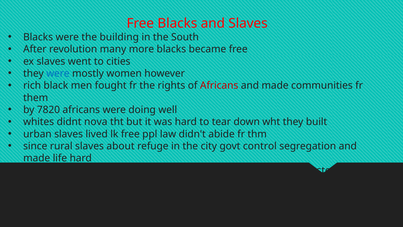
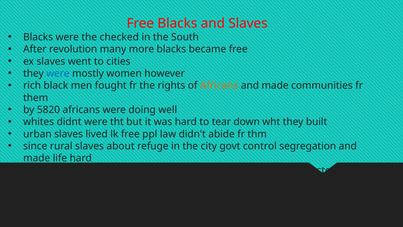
building: building -> checked
Africans at (219, 86) colour: red -> orange
7820: 7820 -> 5820
didnt nova: nova -> were
